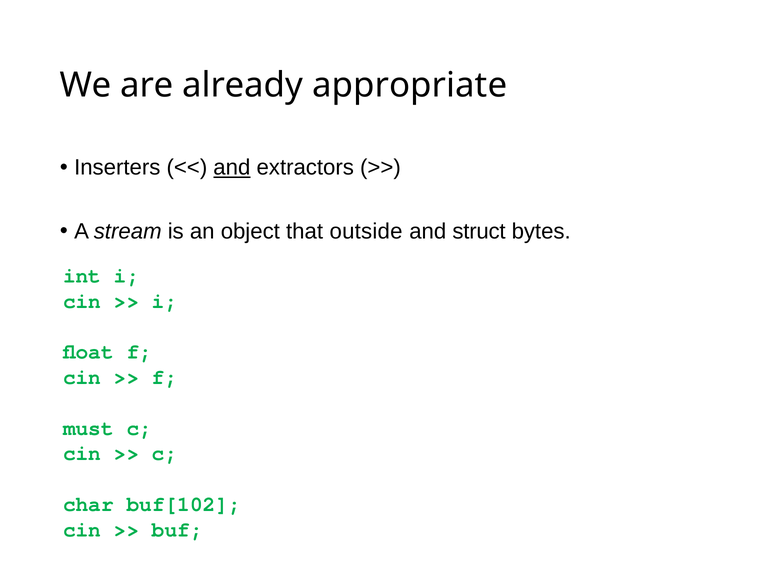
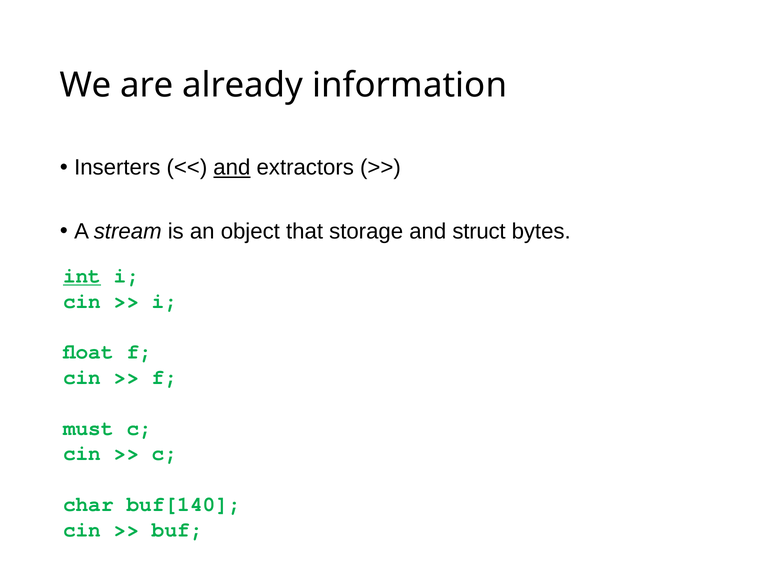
appropriate: appropriate -> information
outside: outside -> storage
int underline: none -> present
buf[102: buf[102 -> buf[140
